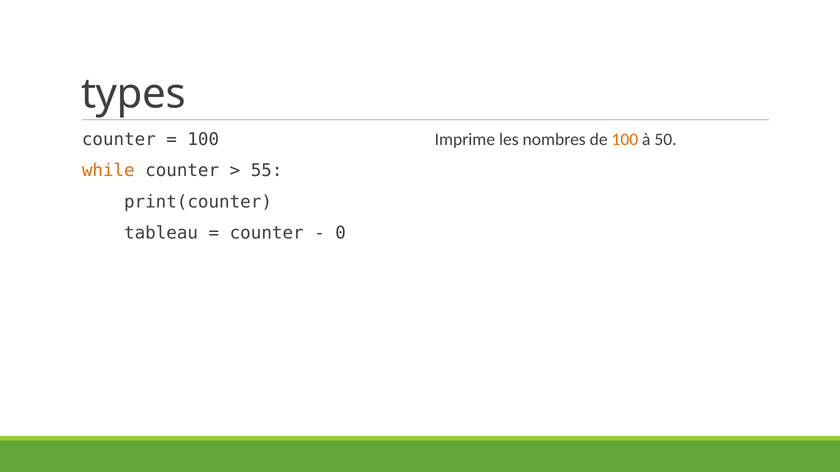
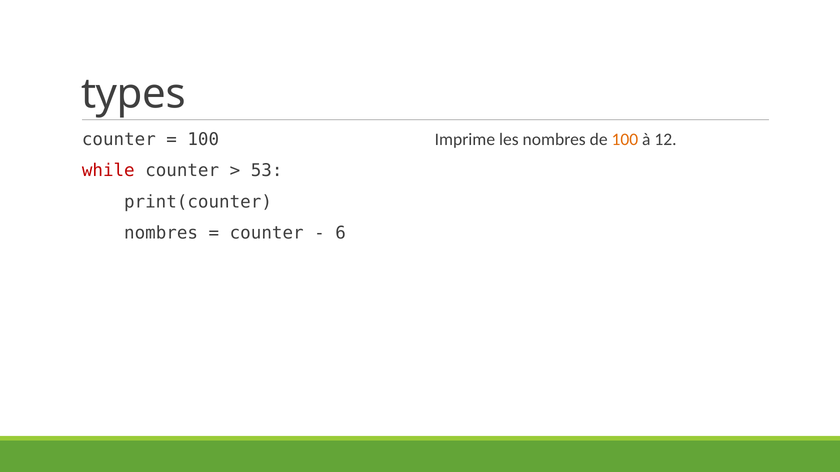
50: 50 -> 12
while colour: orange -> red
55: 55 -> 53
tableau at (161, 233): tableau -> nombres
0: 0 -> 6
